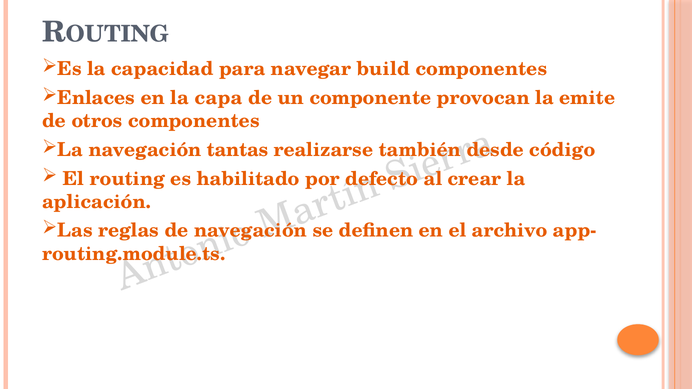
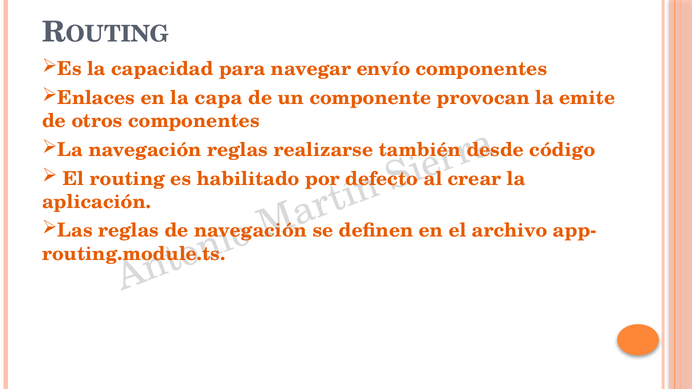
build: build -> envío
navegación tantas: tantas -> reglas
